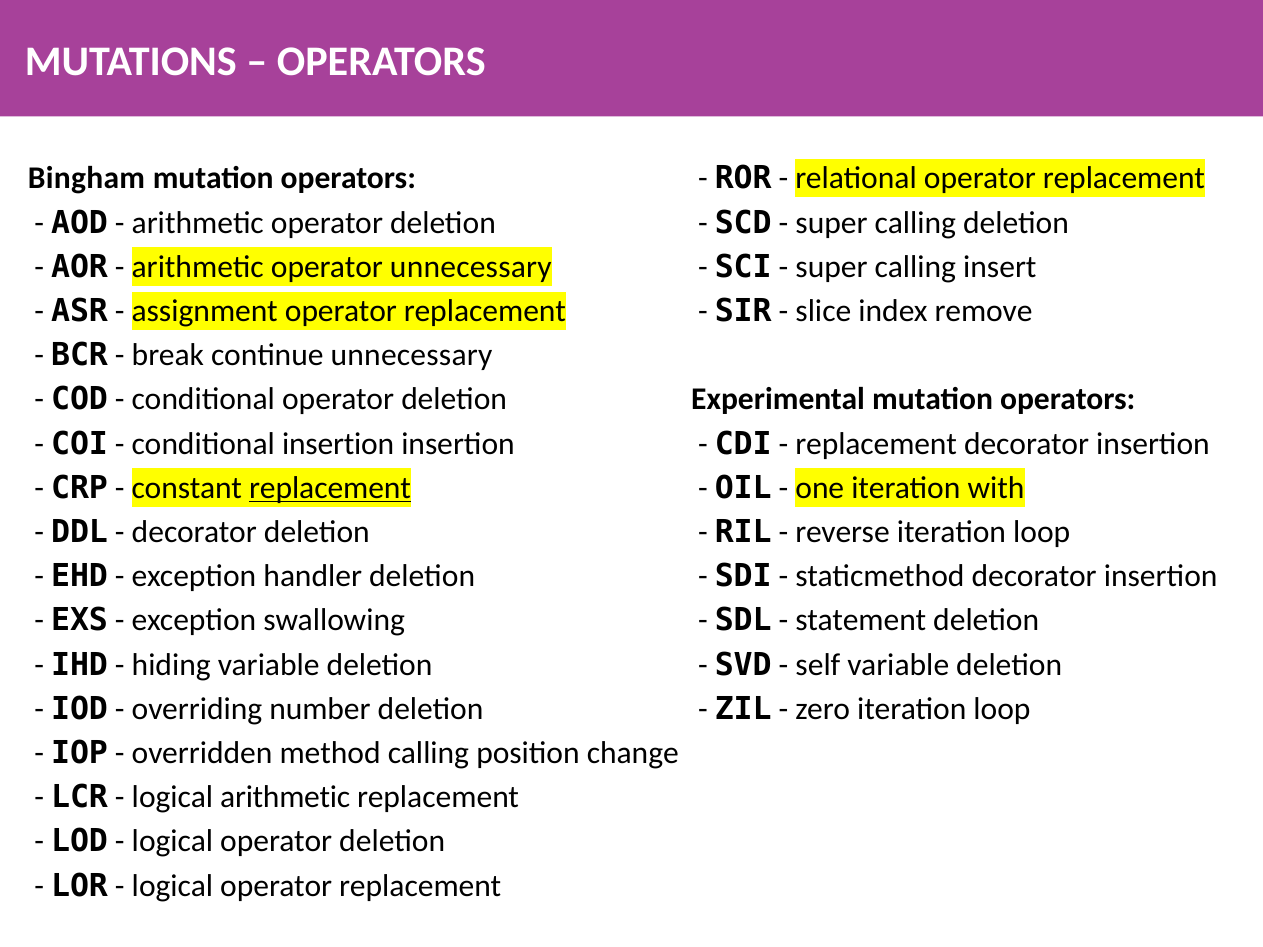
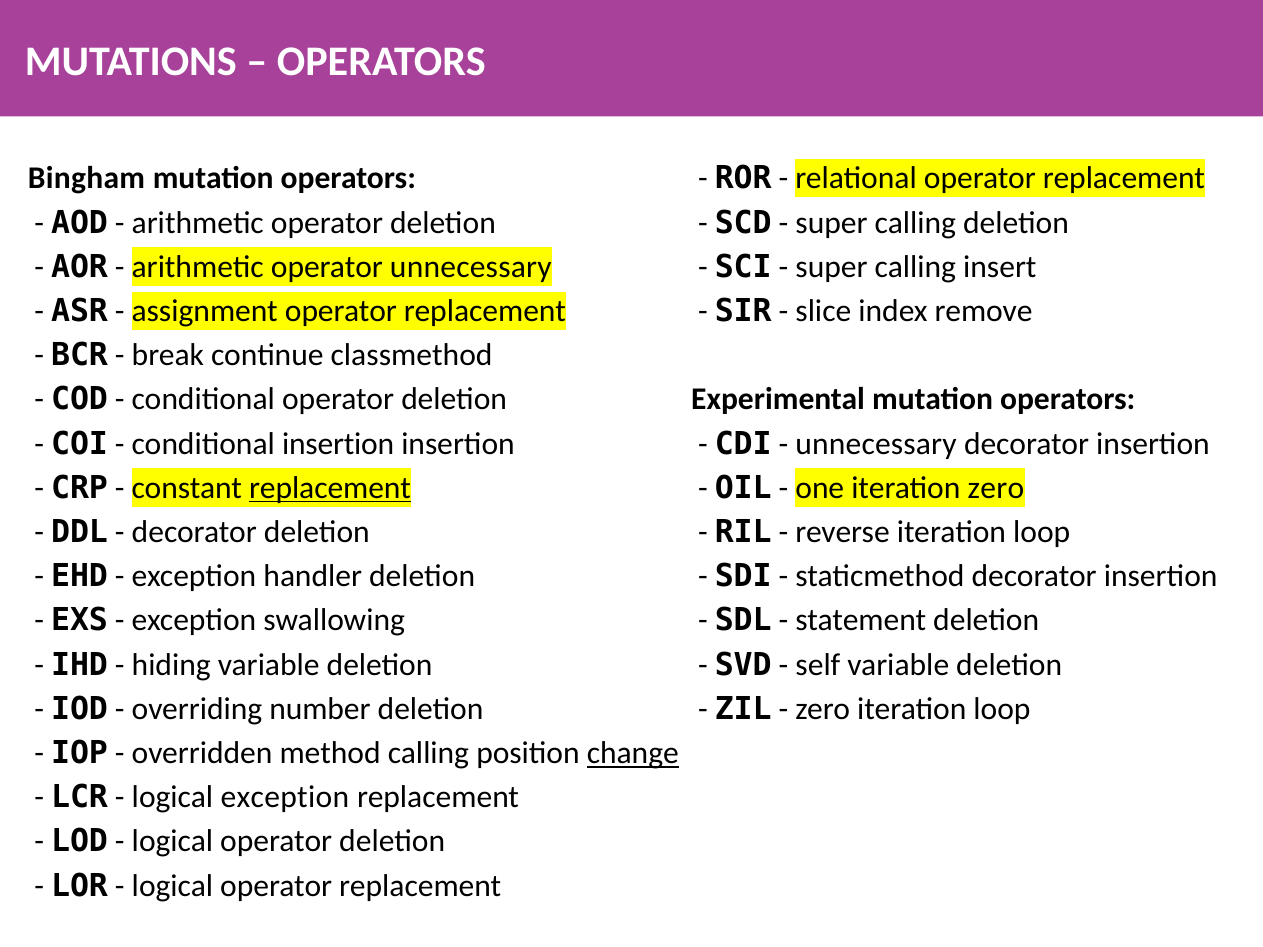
continue unnecessary: unnecessary -> classmethod
replacement at (876, 444): replacement -> unnecessary
iteration with: with -> zero
change underline: none -> present
logical arithmetic: arithmetic -> exception
